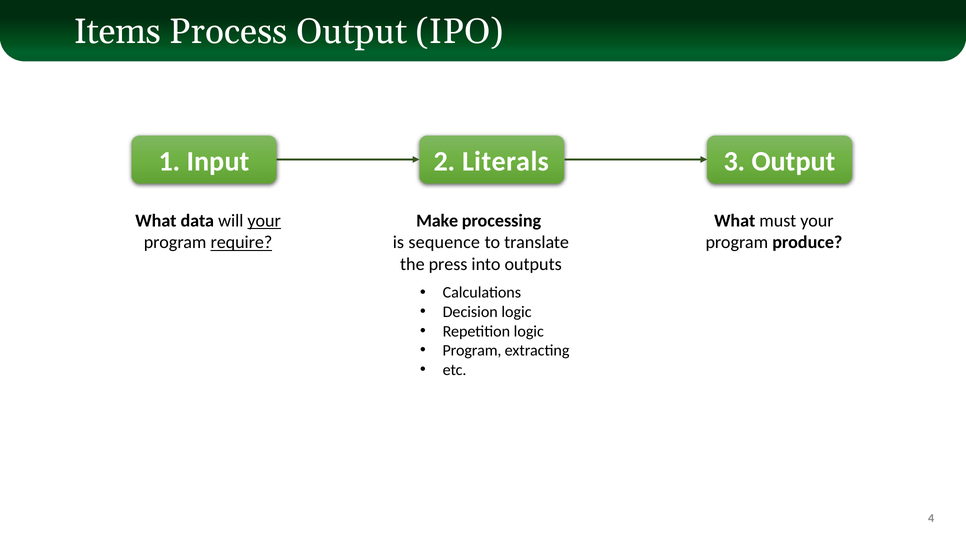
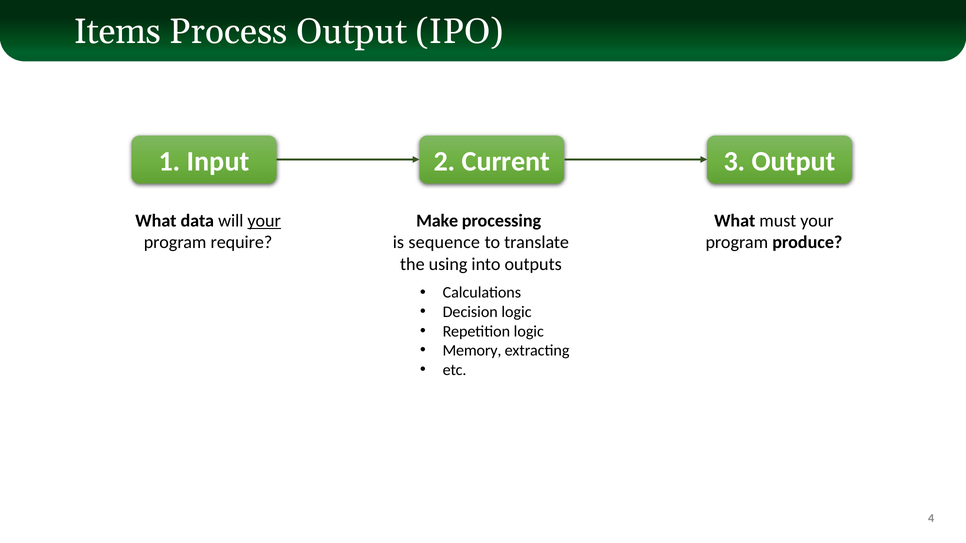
Literals: Literals -> Current
require underline: present -> none
press: press -> using
Program at (472, 351): Program -> Memory
